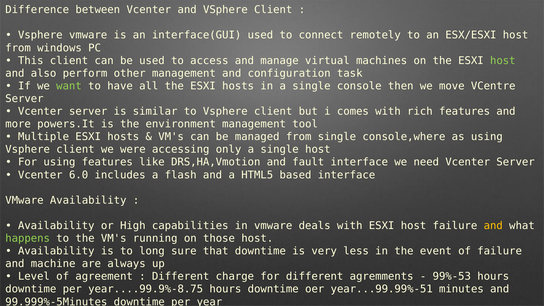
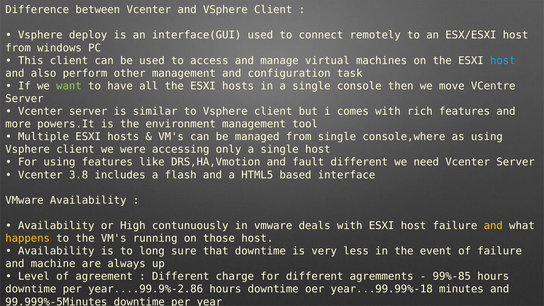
Vsphere vmware: vmware -> deploy
host at (503, 61) colour: light green -> light blue
fault interface: interface -> different
6.0: 6.0 -> 3.8
capabilities: capabilities -> contunuously
happens colour: light green -> yellow
99%-53: 99%-53 -> 99%-85
year....99.9%-8.75: year....99.9%-8.75 -> year....99.9%-2.86
year...99.99%-51: year...99.99%-51 -> year...99.99%-18
